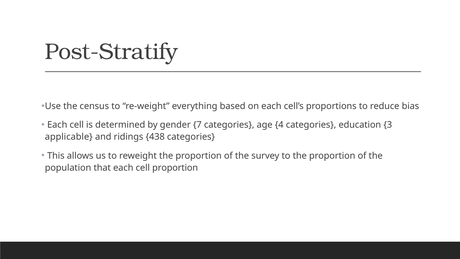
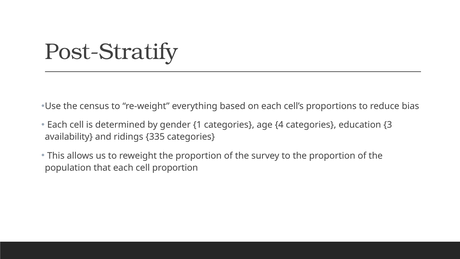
7: 7 -> 1
applicable: applicable -> availability
438: 438 -> 335
